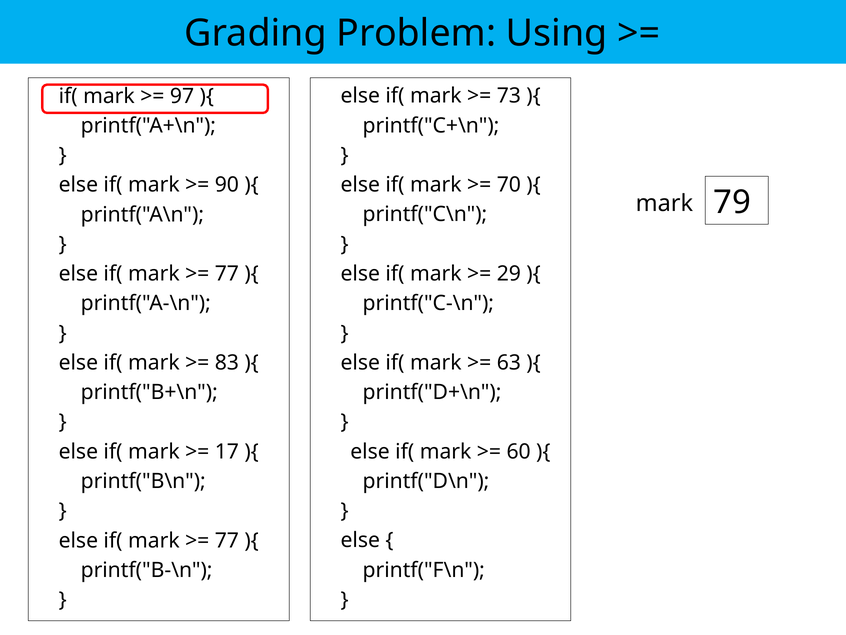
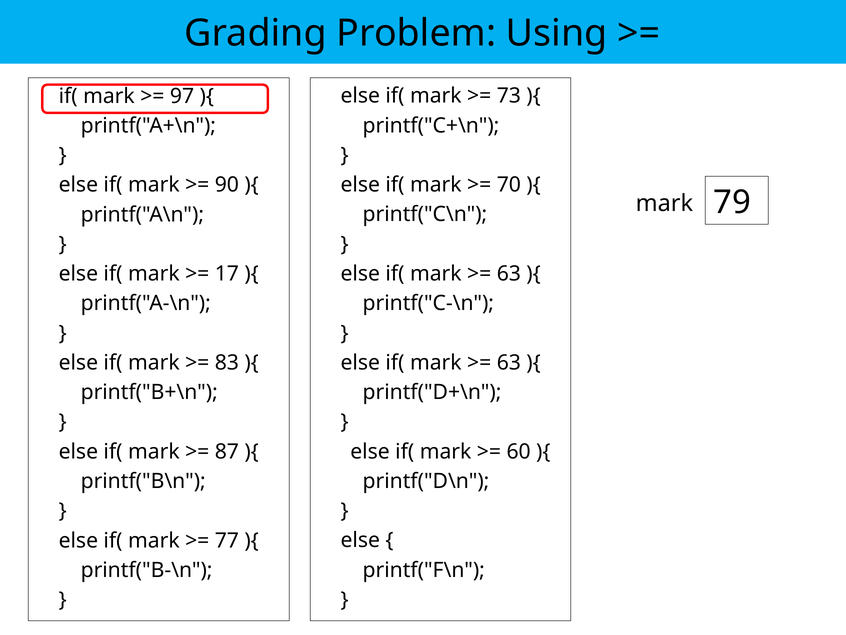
77 at (227, 274): 77 -> 17
29 at (509, 274): 29 -> 63
17: 17 -> 87
